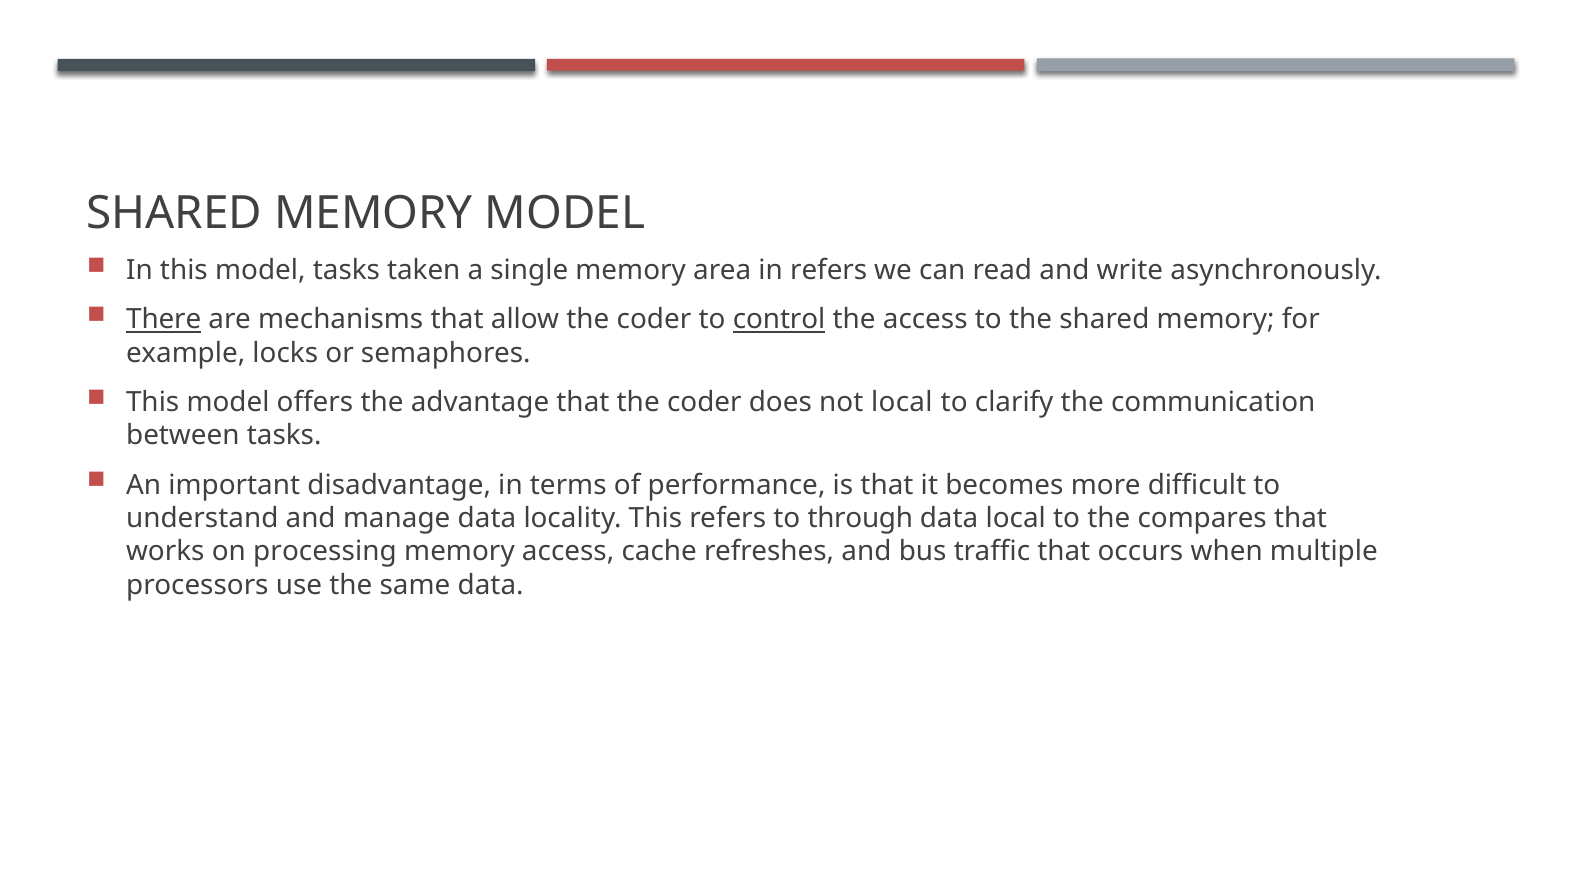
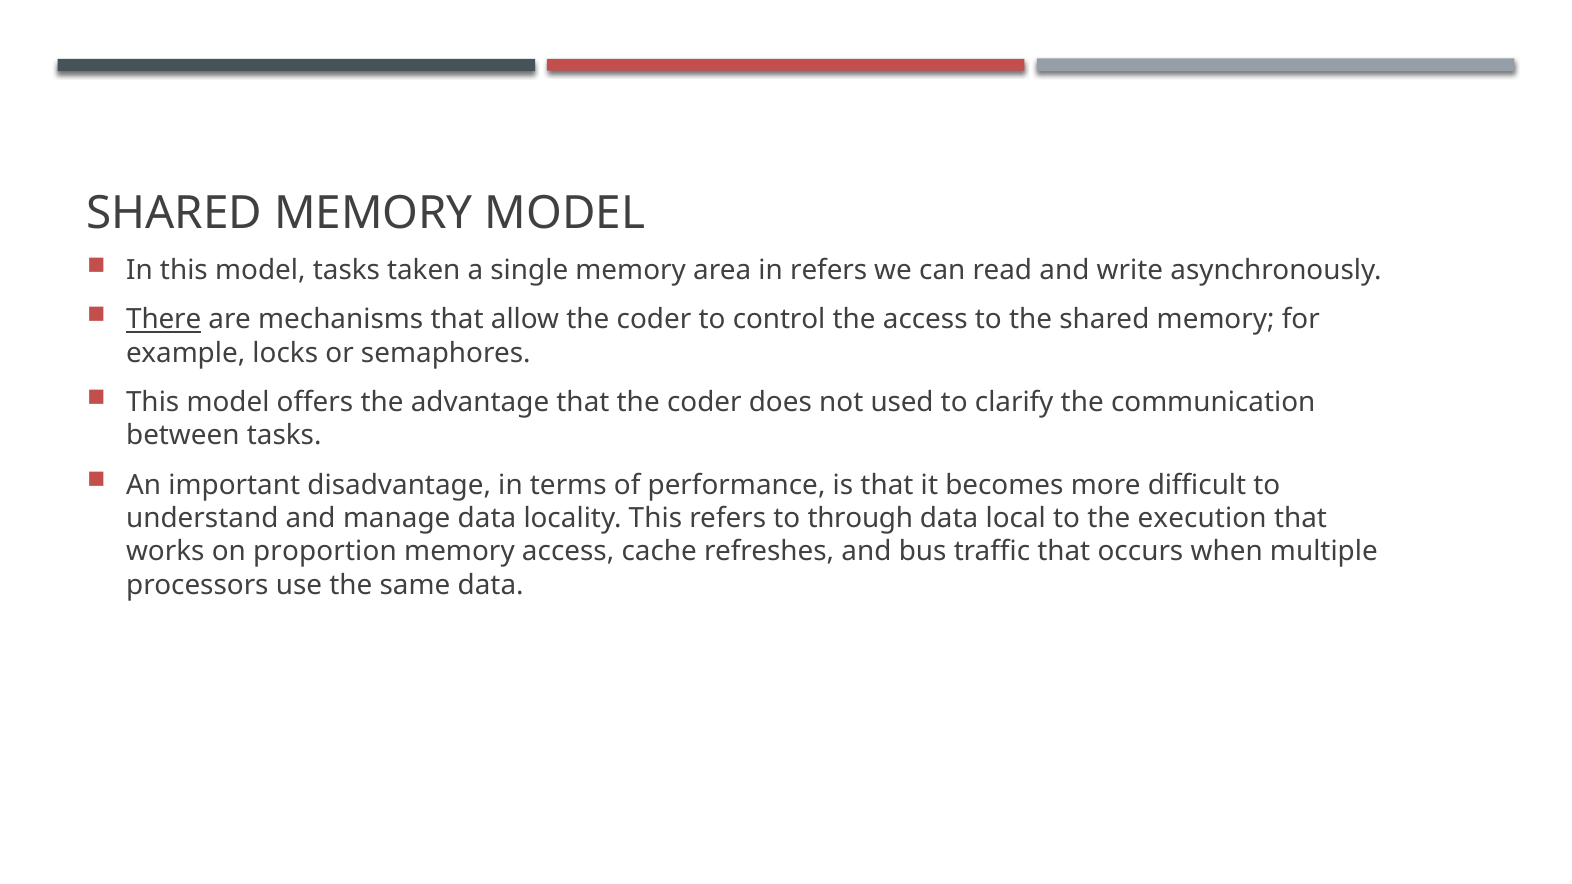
control underline: present -> none
not local: local -> used
compares: compares -> execution
processing: processing -> proportion
